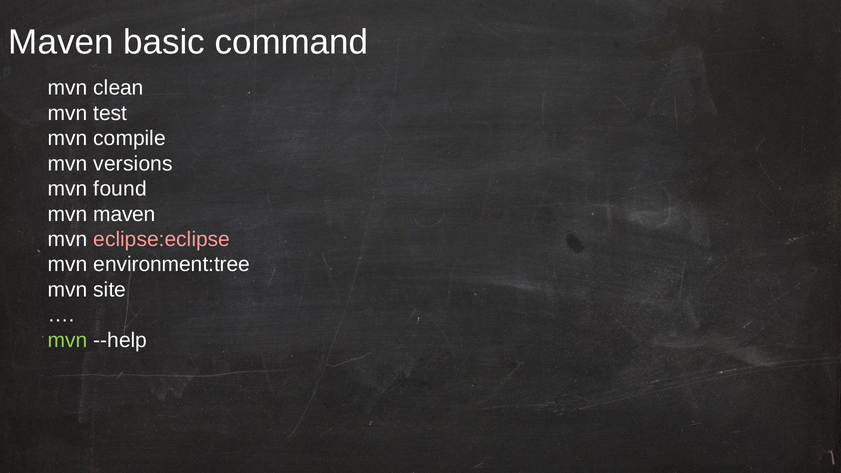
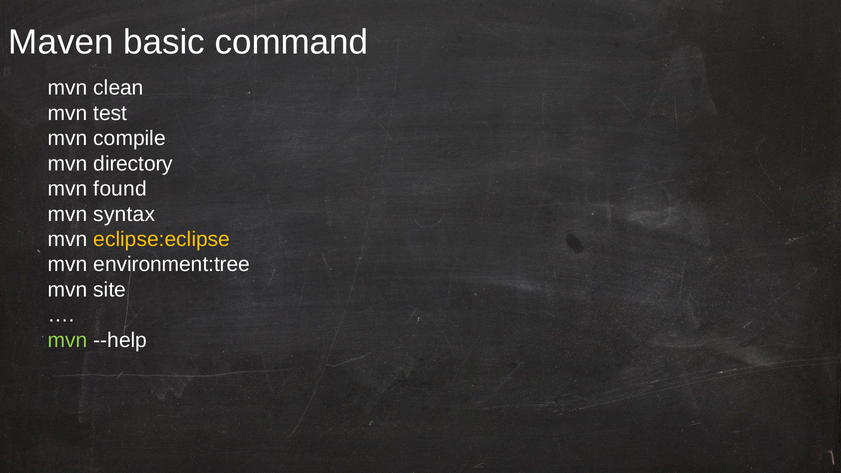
versions: versions -> directory
mvn maven: maven -> syntax
eclipse:eclipse colour: pink -> yellow
